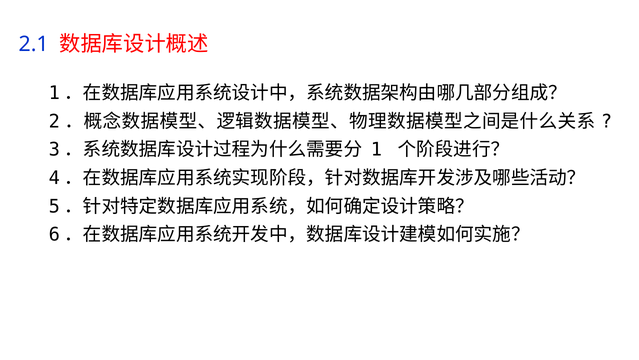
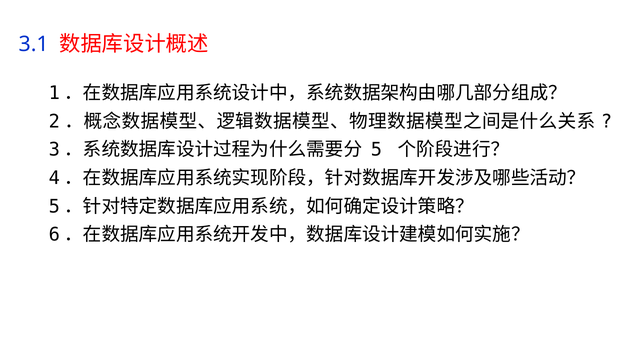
2.1: 2.1 -> 3.1
1: 1 -> 5
